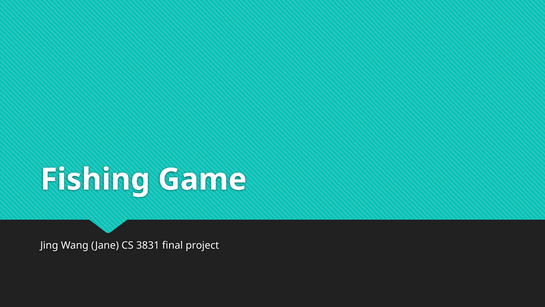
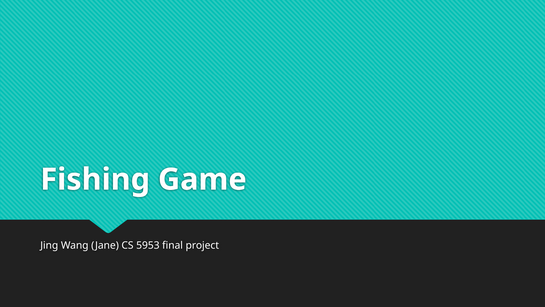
3831: 3831 -> 5953
